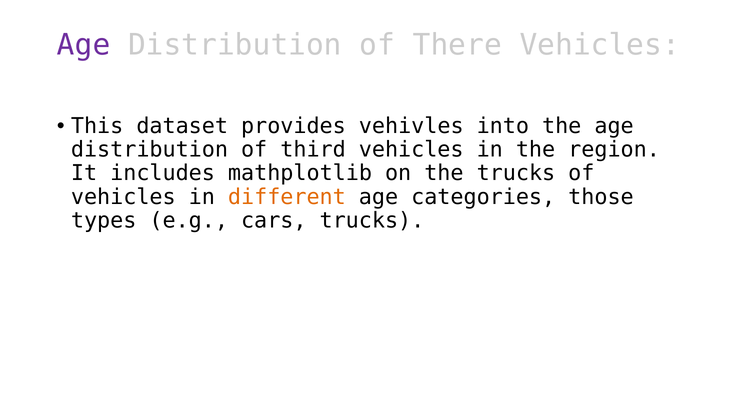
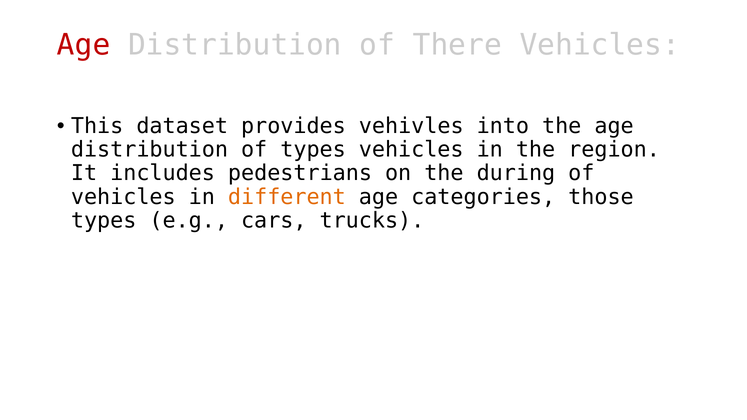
Age at (84, 45) colour: purple -> red
of third: third -> types
mathplotlib: mathplotlib -> pedestrians
the trucks: trucks -> during
